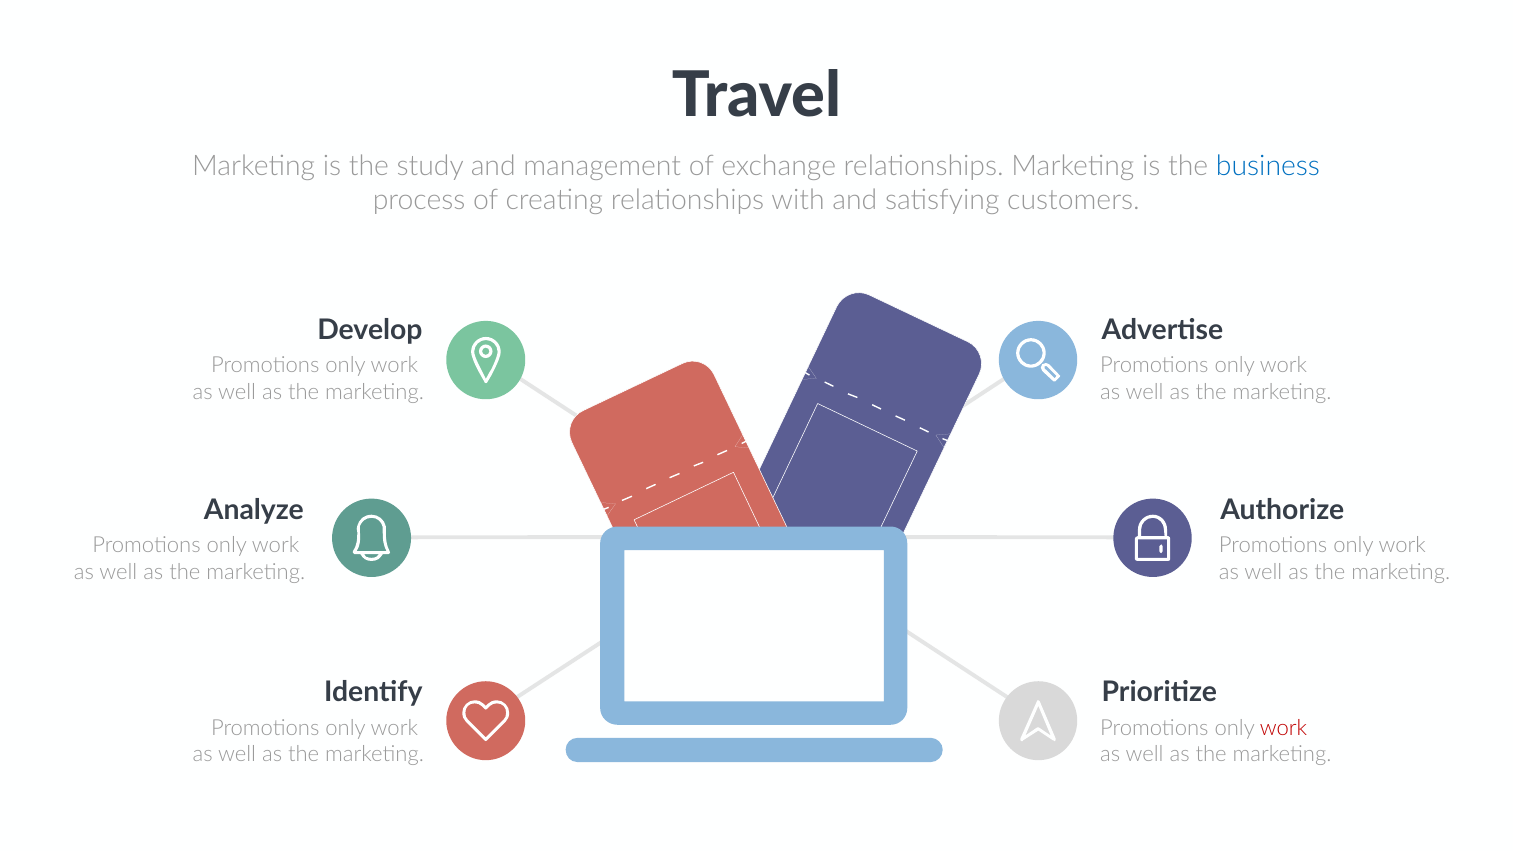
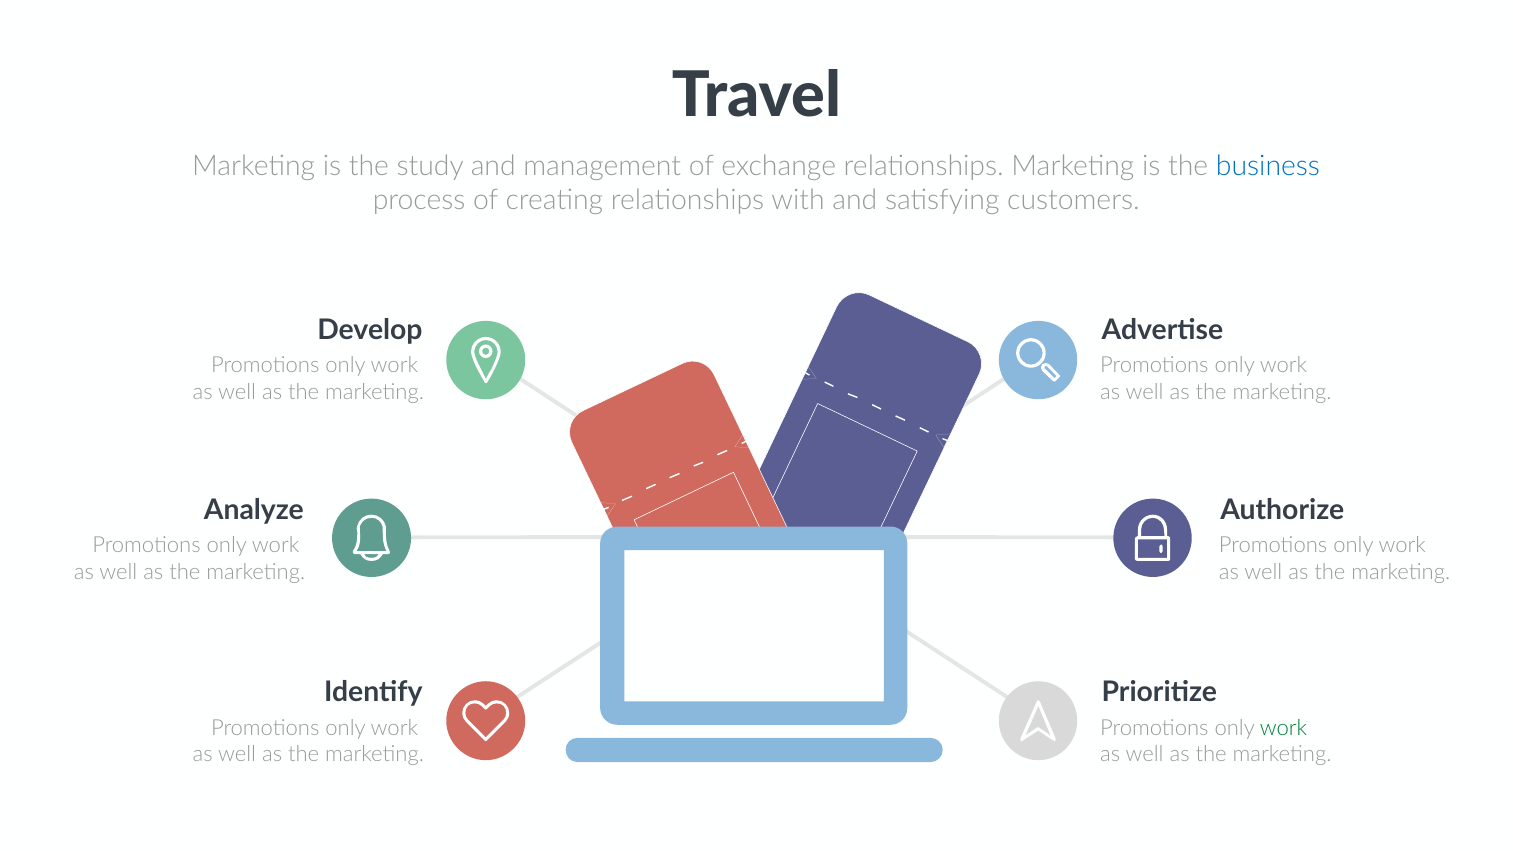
work at (1284, 728) colour: red -> green
